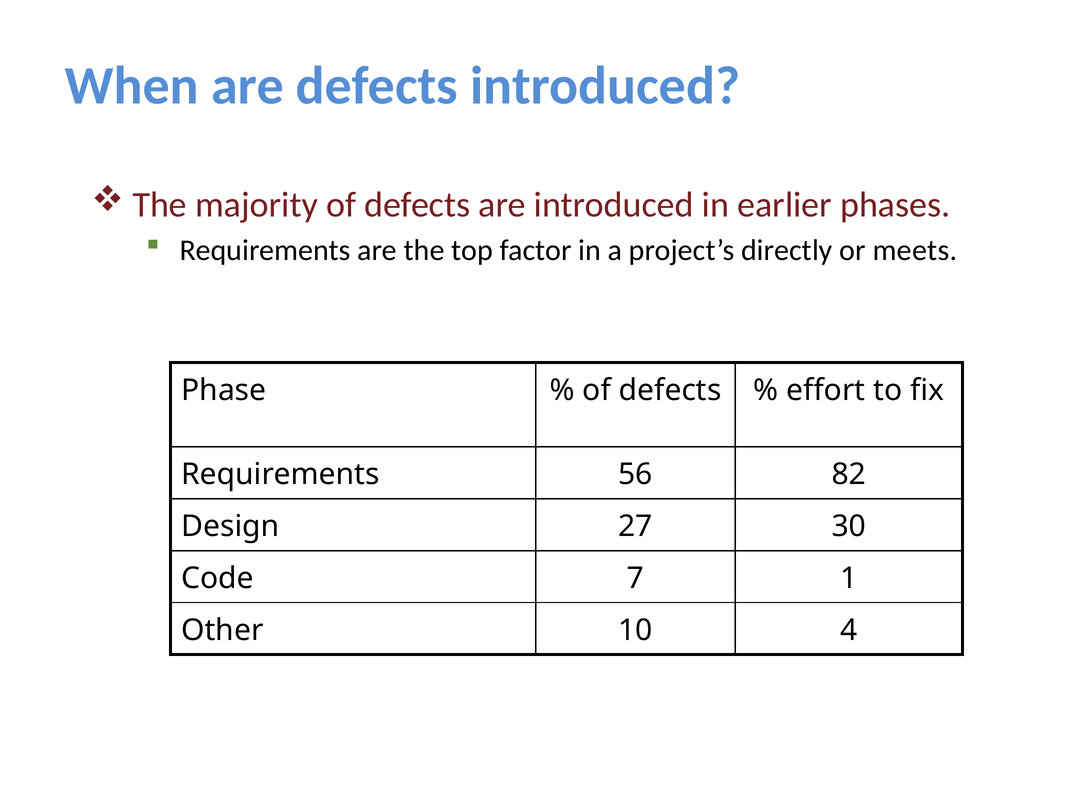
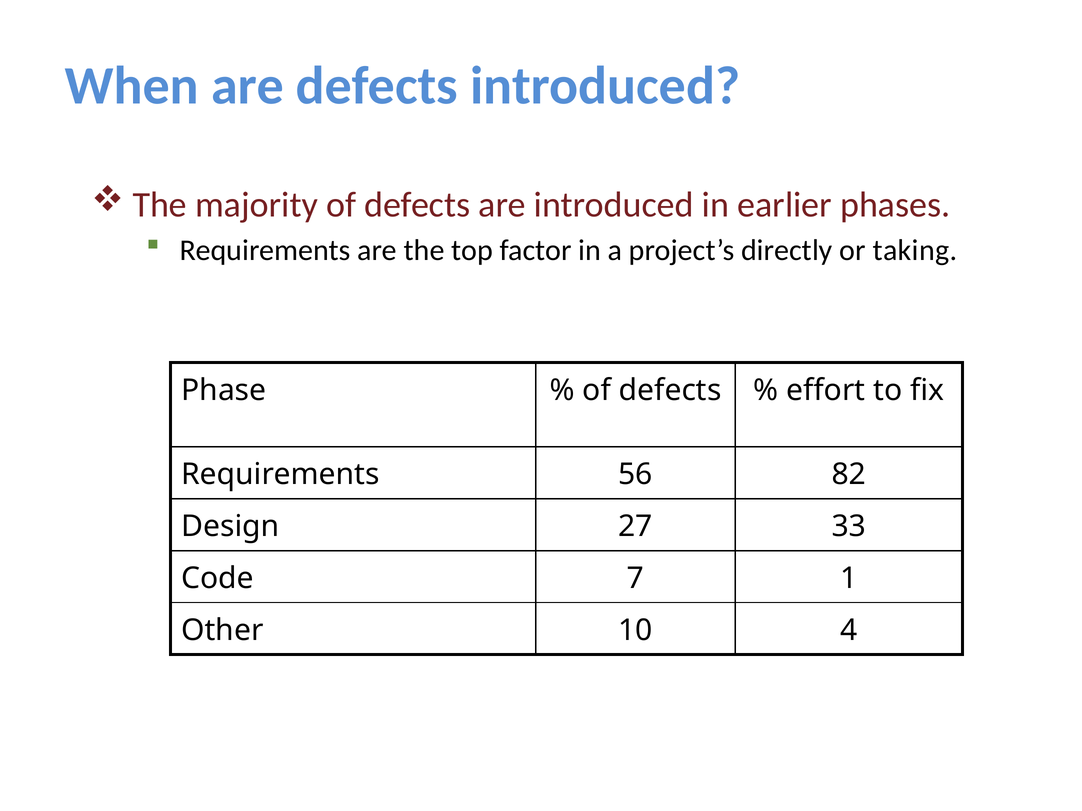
meets: meets -> taking
30: 30 -> 33
